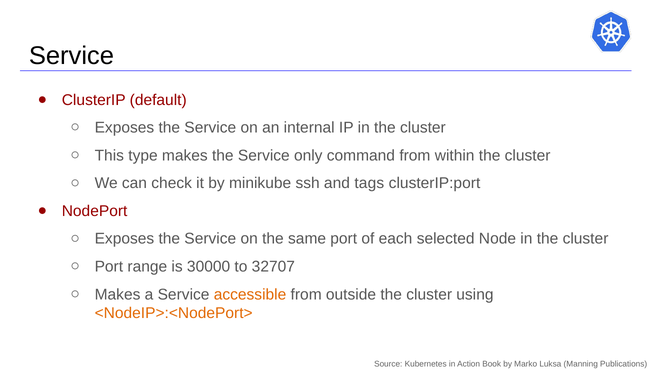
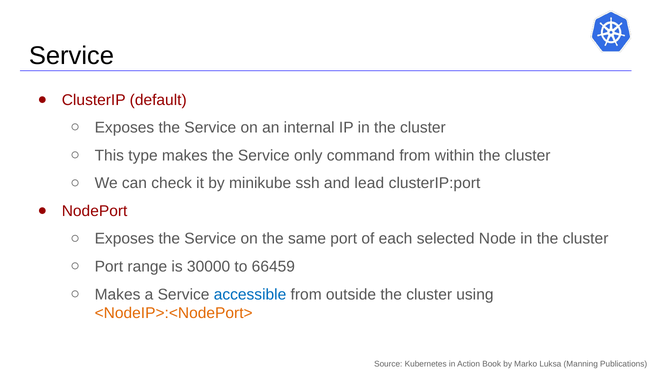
tags: tags -> lead
32707: 32707 -> 66459
accessible colour: orange -> blue
